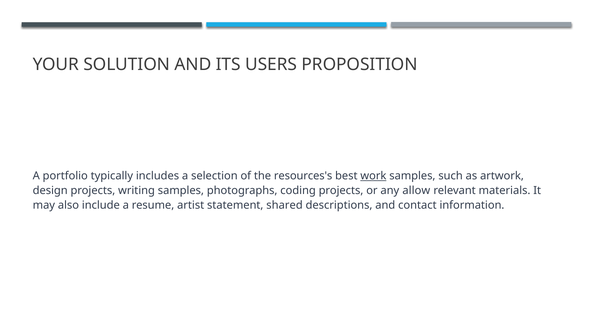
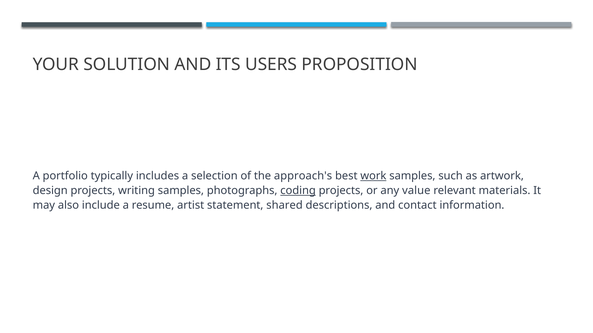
resources's: resources's -> approach's
coding underline: none -> present
allow: allow -> value
